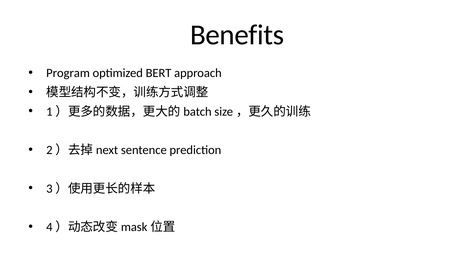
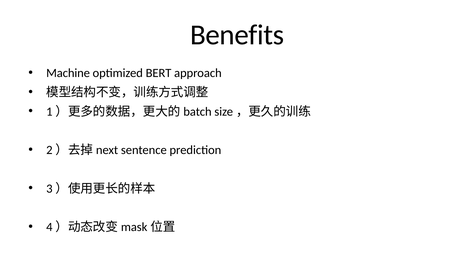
Program: Program -> Machine
